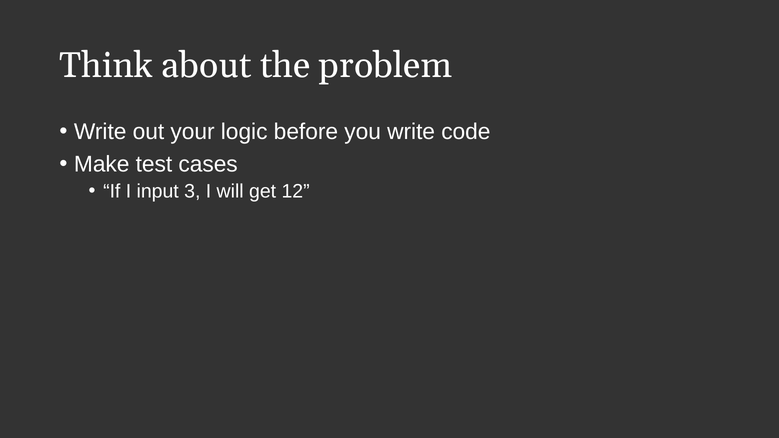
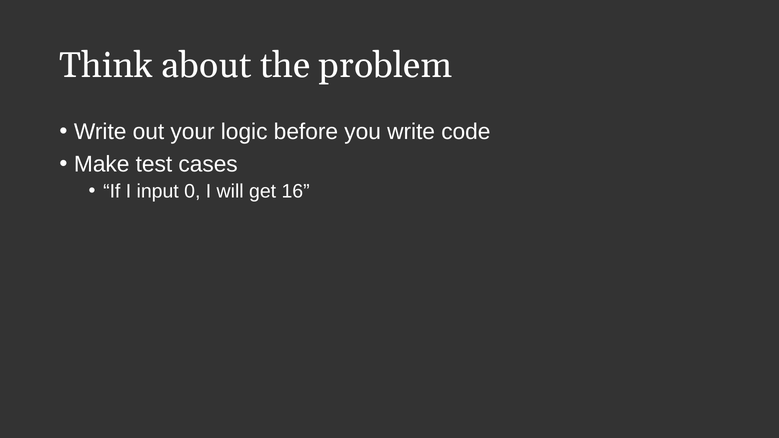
3: 3 -> 0
12: 12 -> 16
